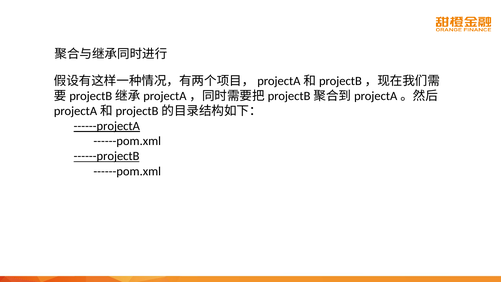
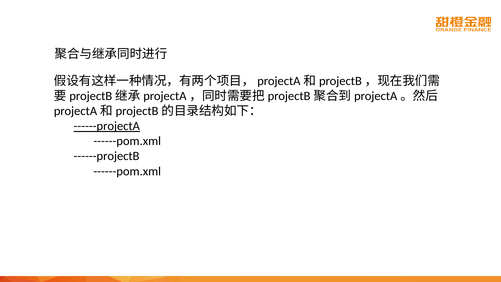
------projectB underline: present -> none
